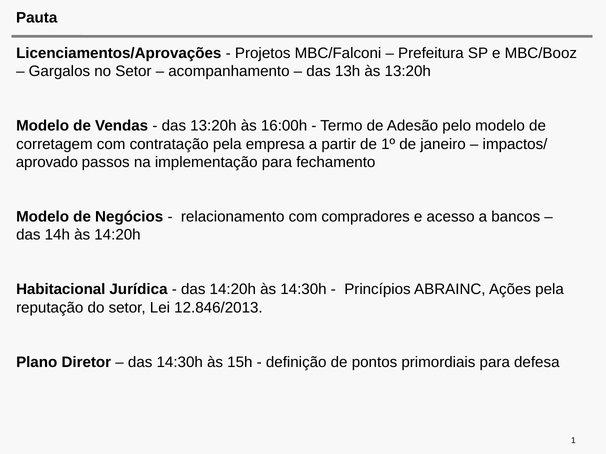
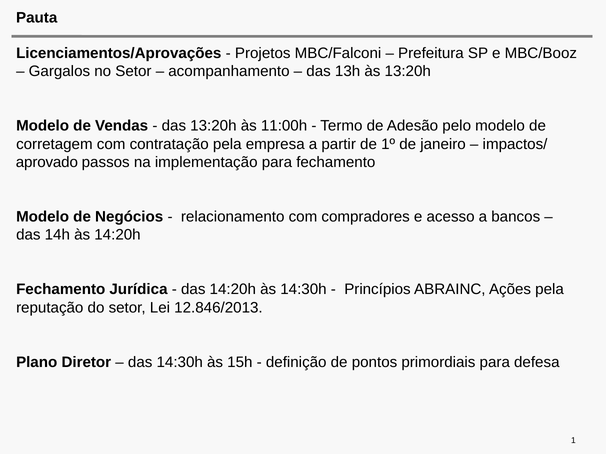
16:00h: 16:00h -> 11:00h
Habitacional at (61, 290): Habitacional -> Fechamento
